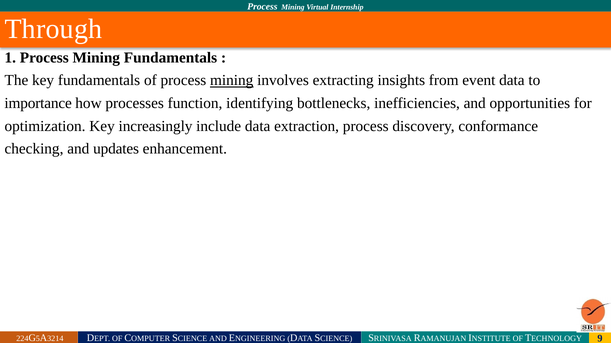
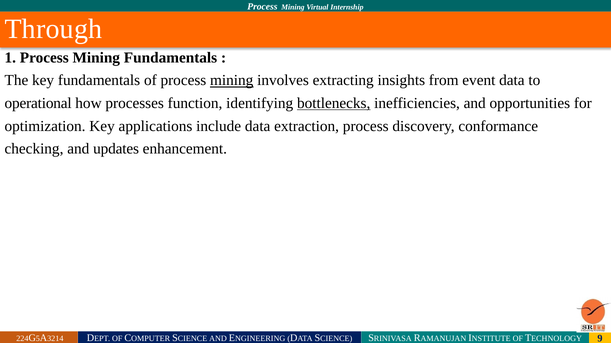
importance: importance -> operational
bottlenecks underline: none -> present
increasingly: increasingly -> applications
